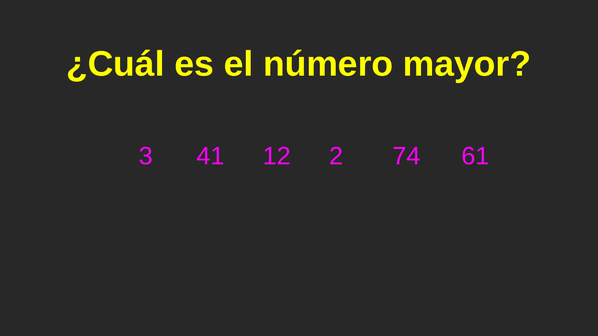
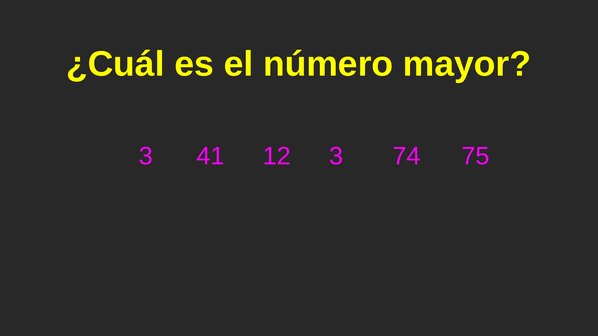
12 2: 2 -> 3
61: 61 -> 75
